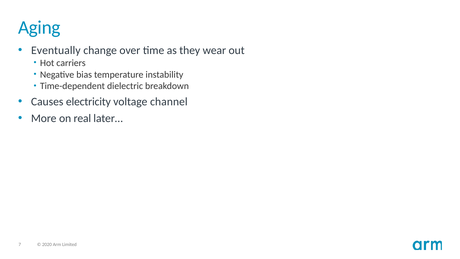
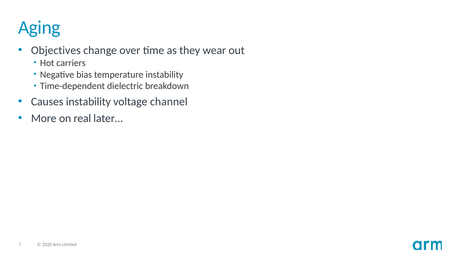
Eventually: Eventually -> Objectives
Causes electricity: electricity -> instability
